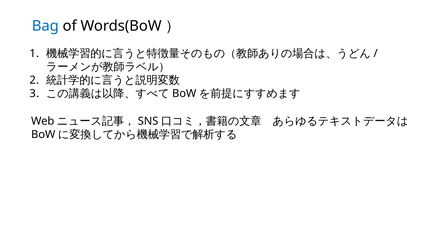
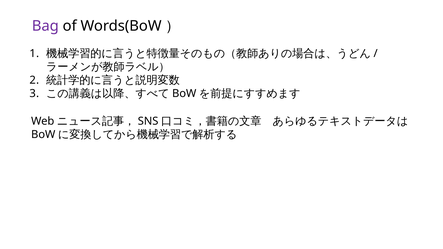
Bag colour: blue -> purple
